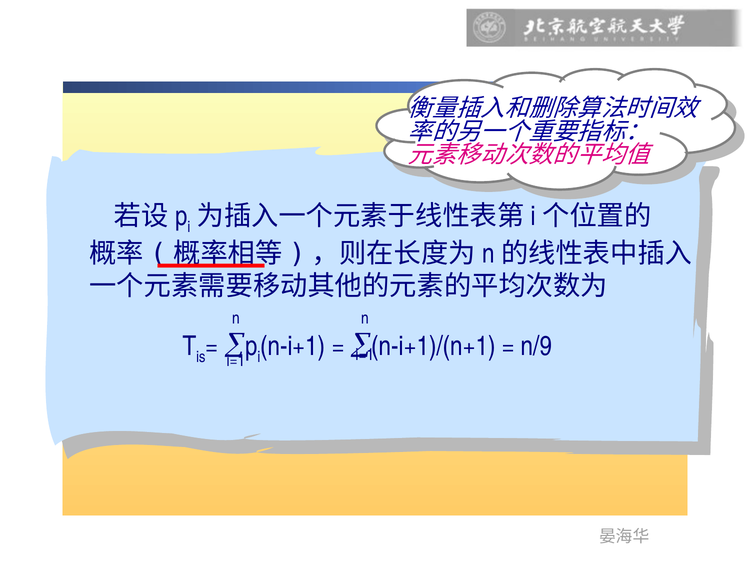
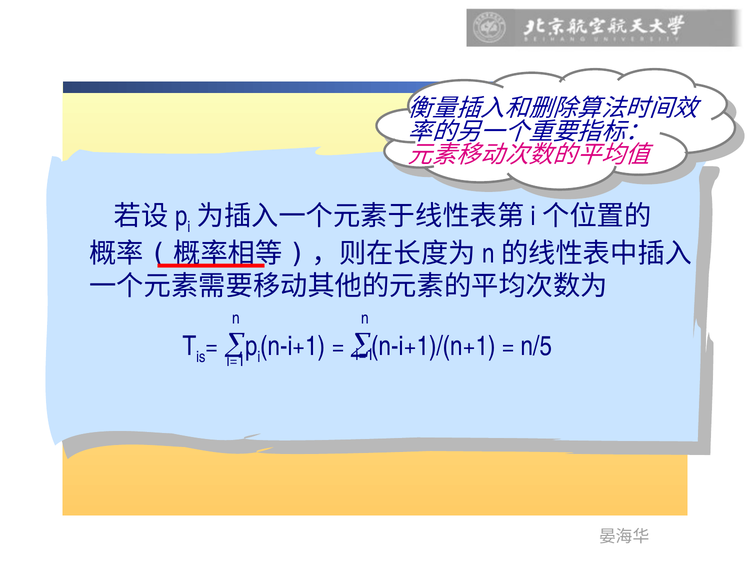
n/9: n/9 -> n/5
